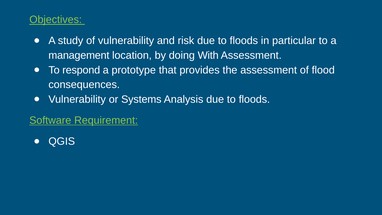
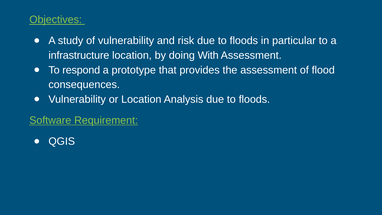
management: management -> infrastructure
or Systems: Systems -> Location
